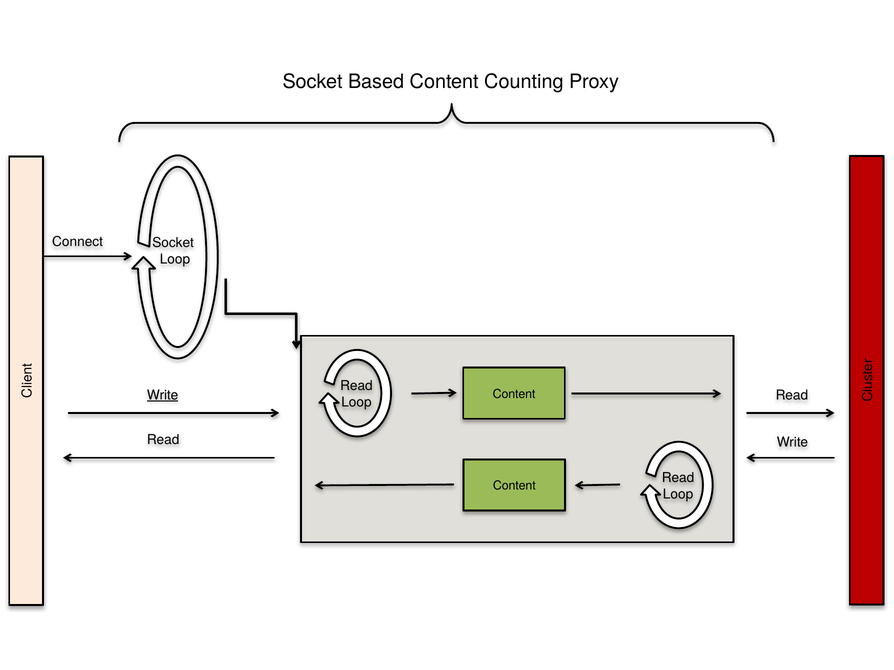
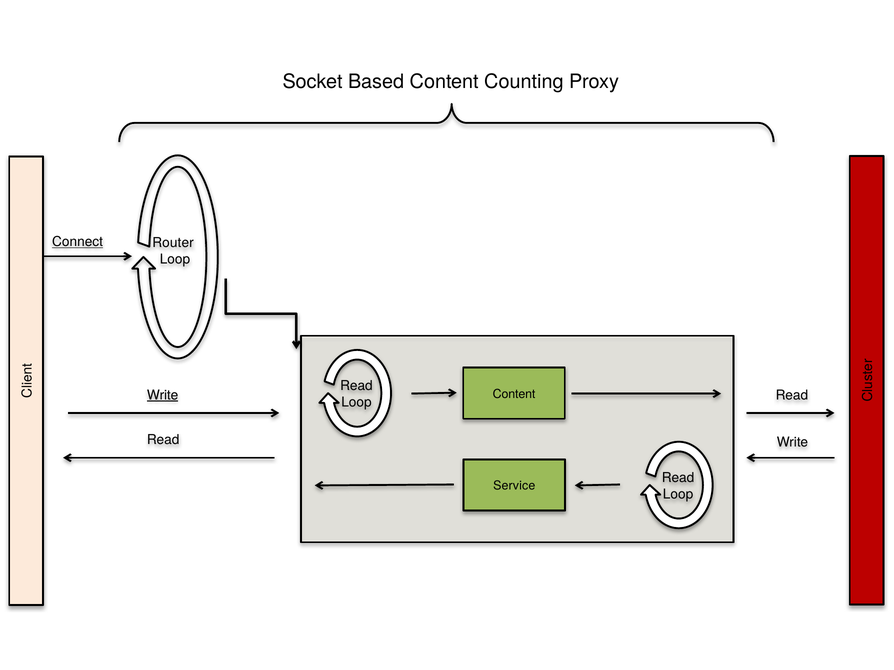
Connect underline: none -> present
Socket at (173, 243): Socket -> Router
Content at (514, 486): Content -> Service
